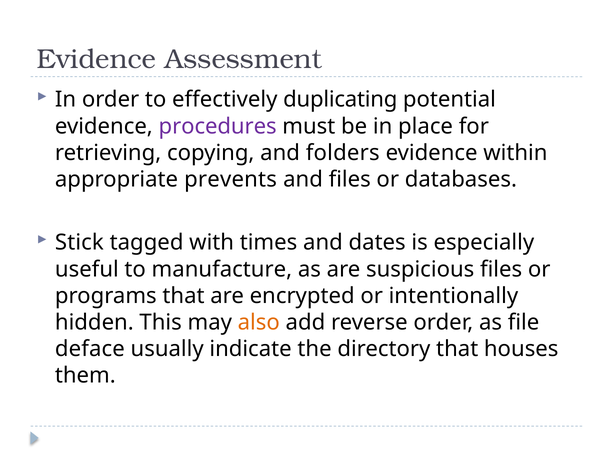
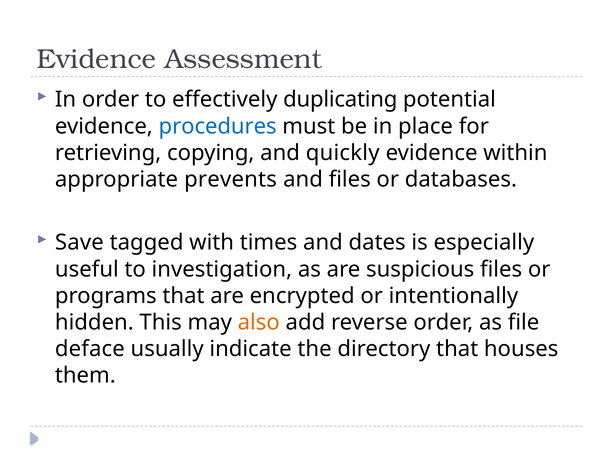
procedures colour: purple -> blue
folders: folders -> quickly
Stick: Stick -> Save
manufacture: manufacture -> investigation
